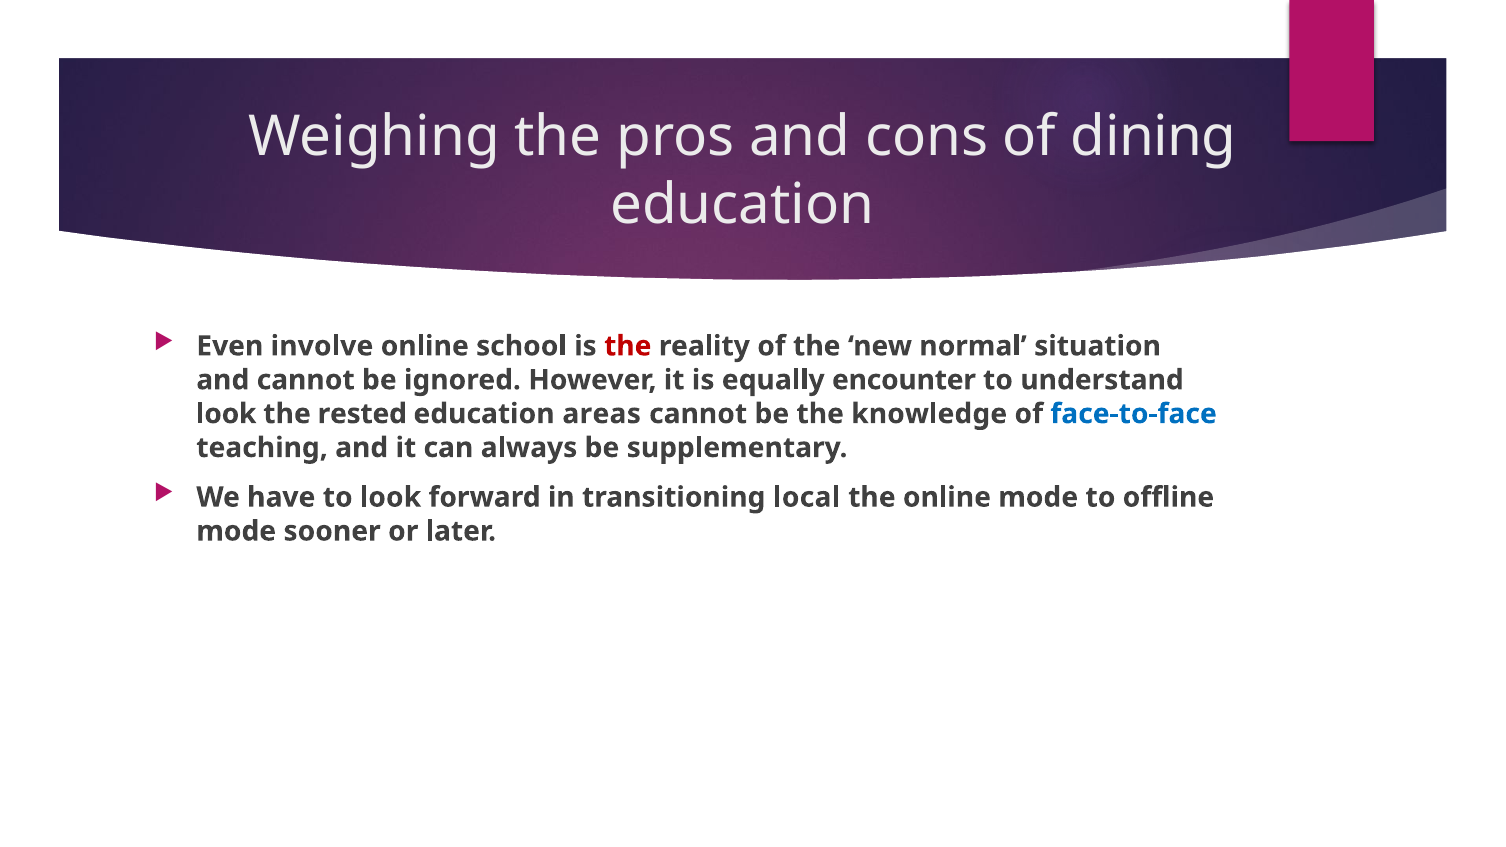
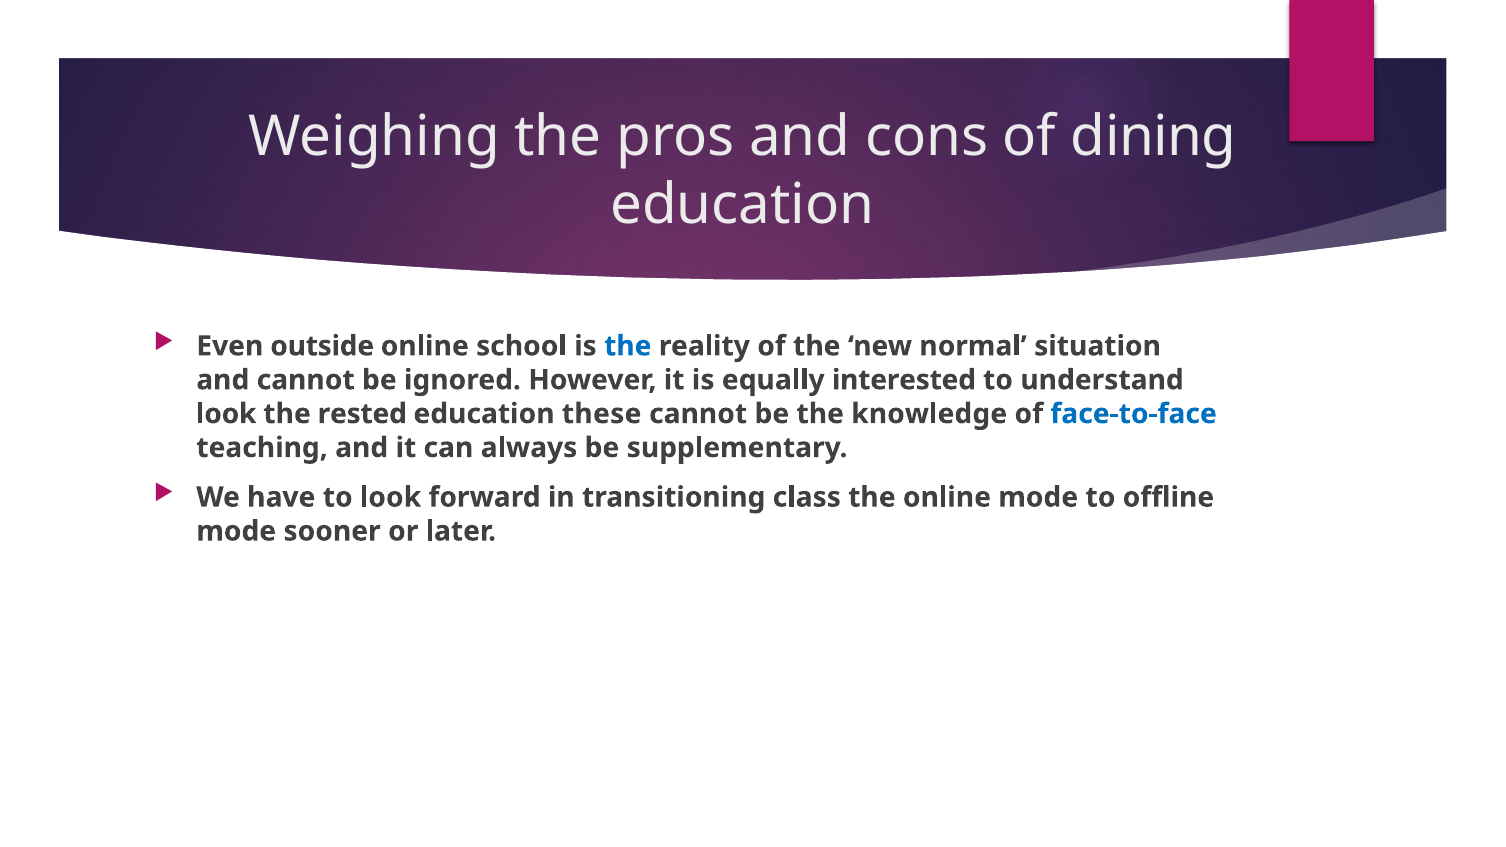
involve: involve -> outside
the at (628, 346) colour: red -> blue
encounter: encounter -> interested
areas: areas -> these
local: local -> class
